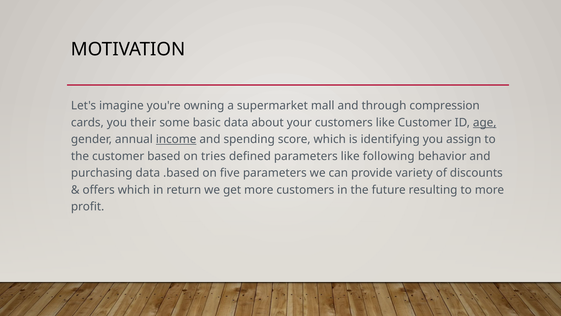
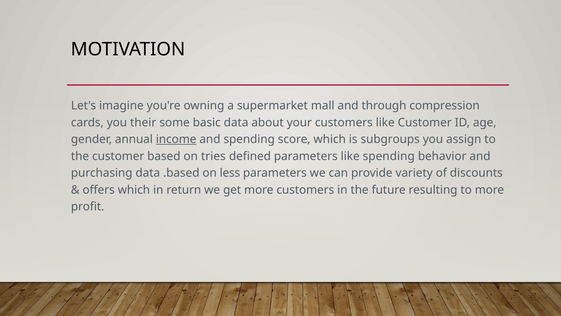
age underline: present -> none
identifying: identifying -> subgroups
like following: following -> spending
five: five -> less
